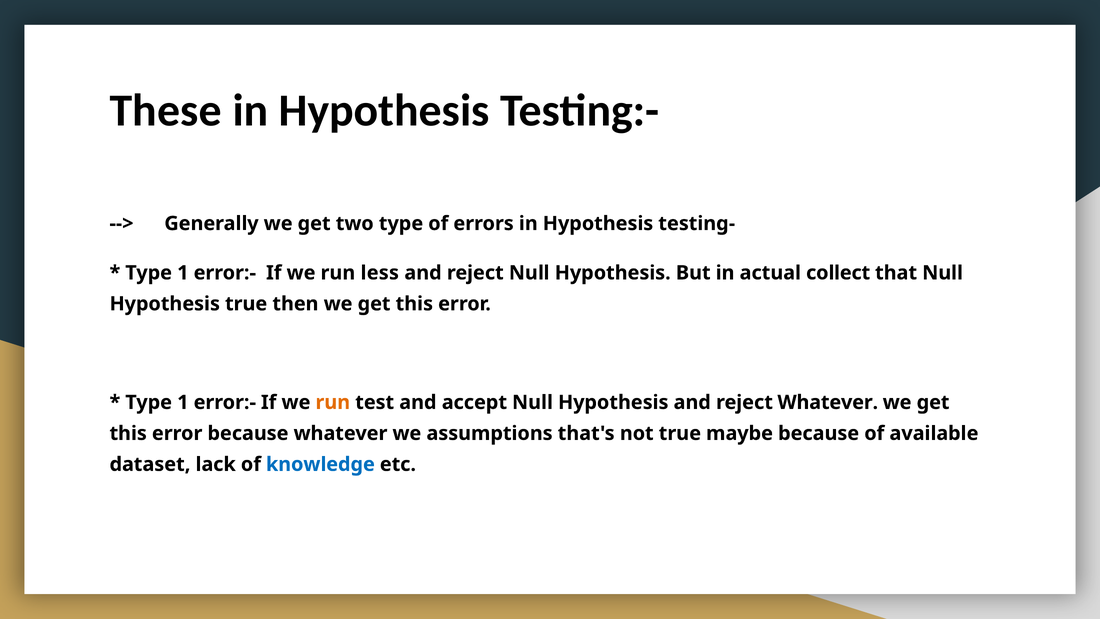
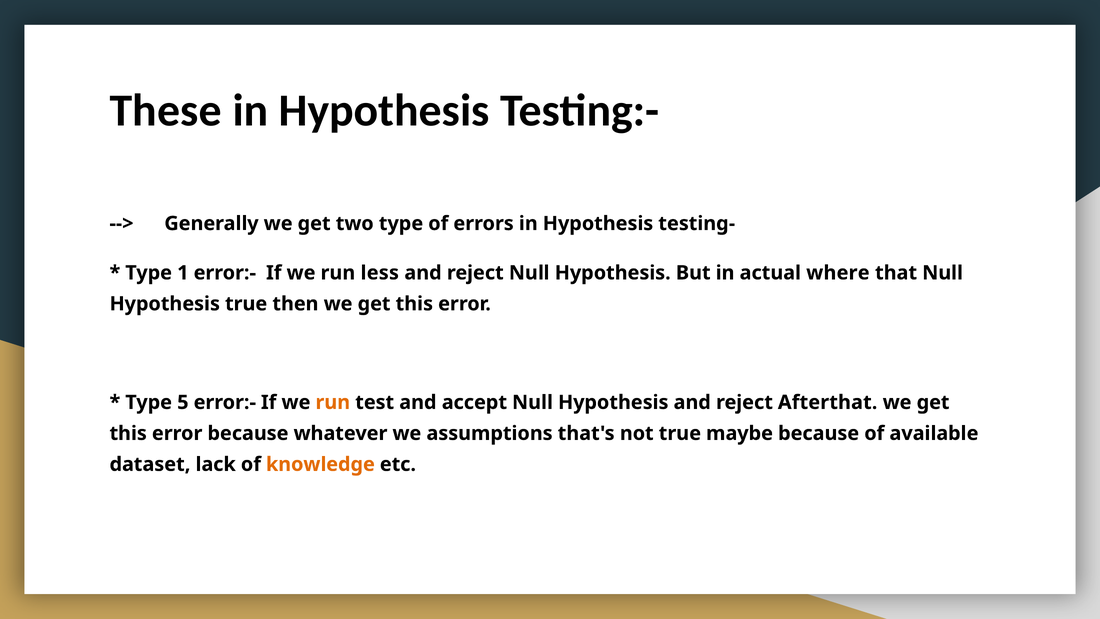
collect: collect -> where
1 at (183, 402): 1 -> 5
reject Whatever: Whatever -> Afterthat
knowledge colour: blue -> orange
